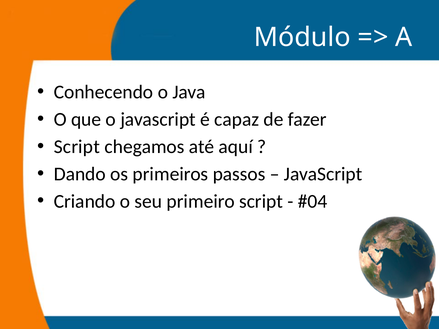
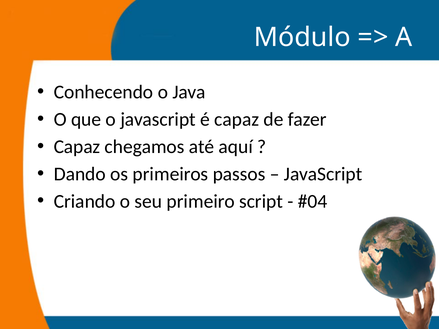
Script at (77, 147): Script -> Capaz
